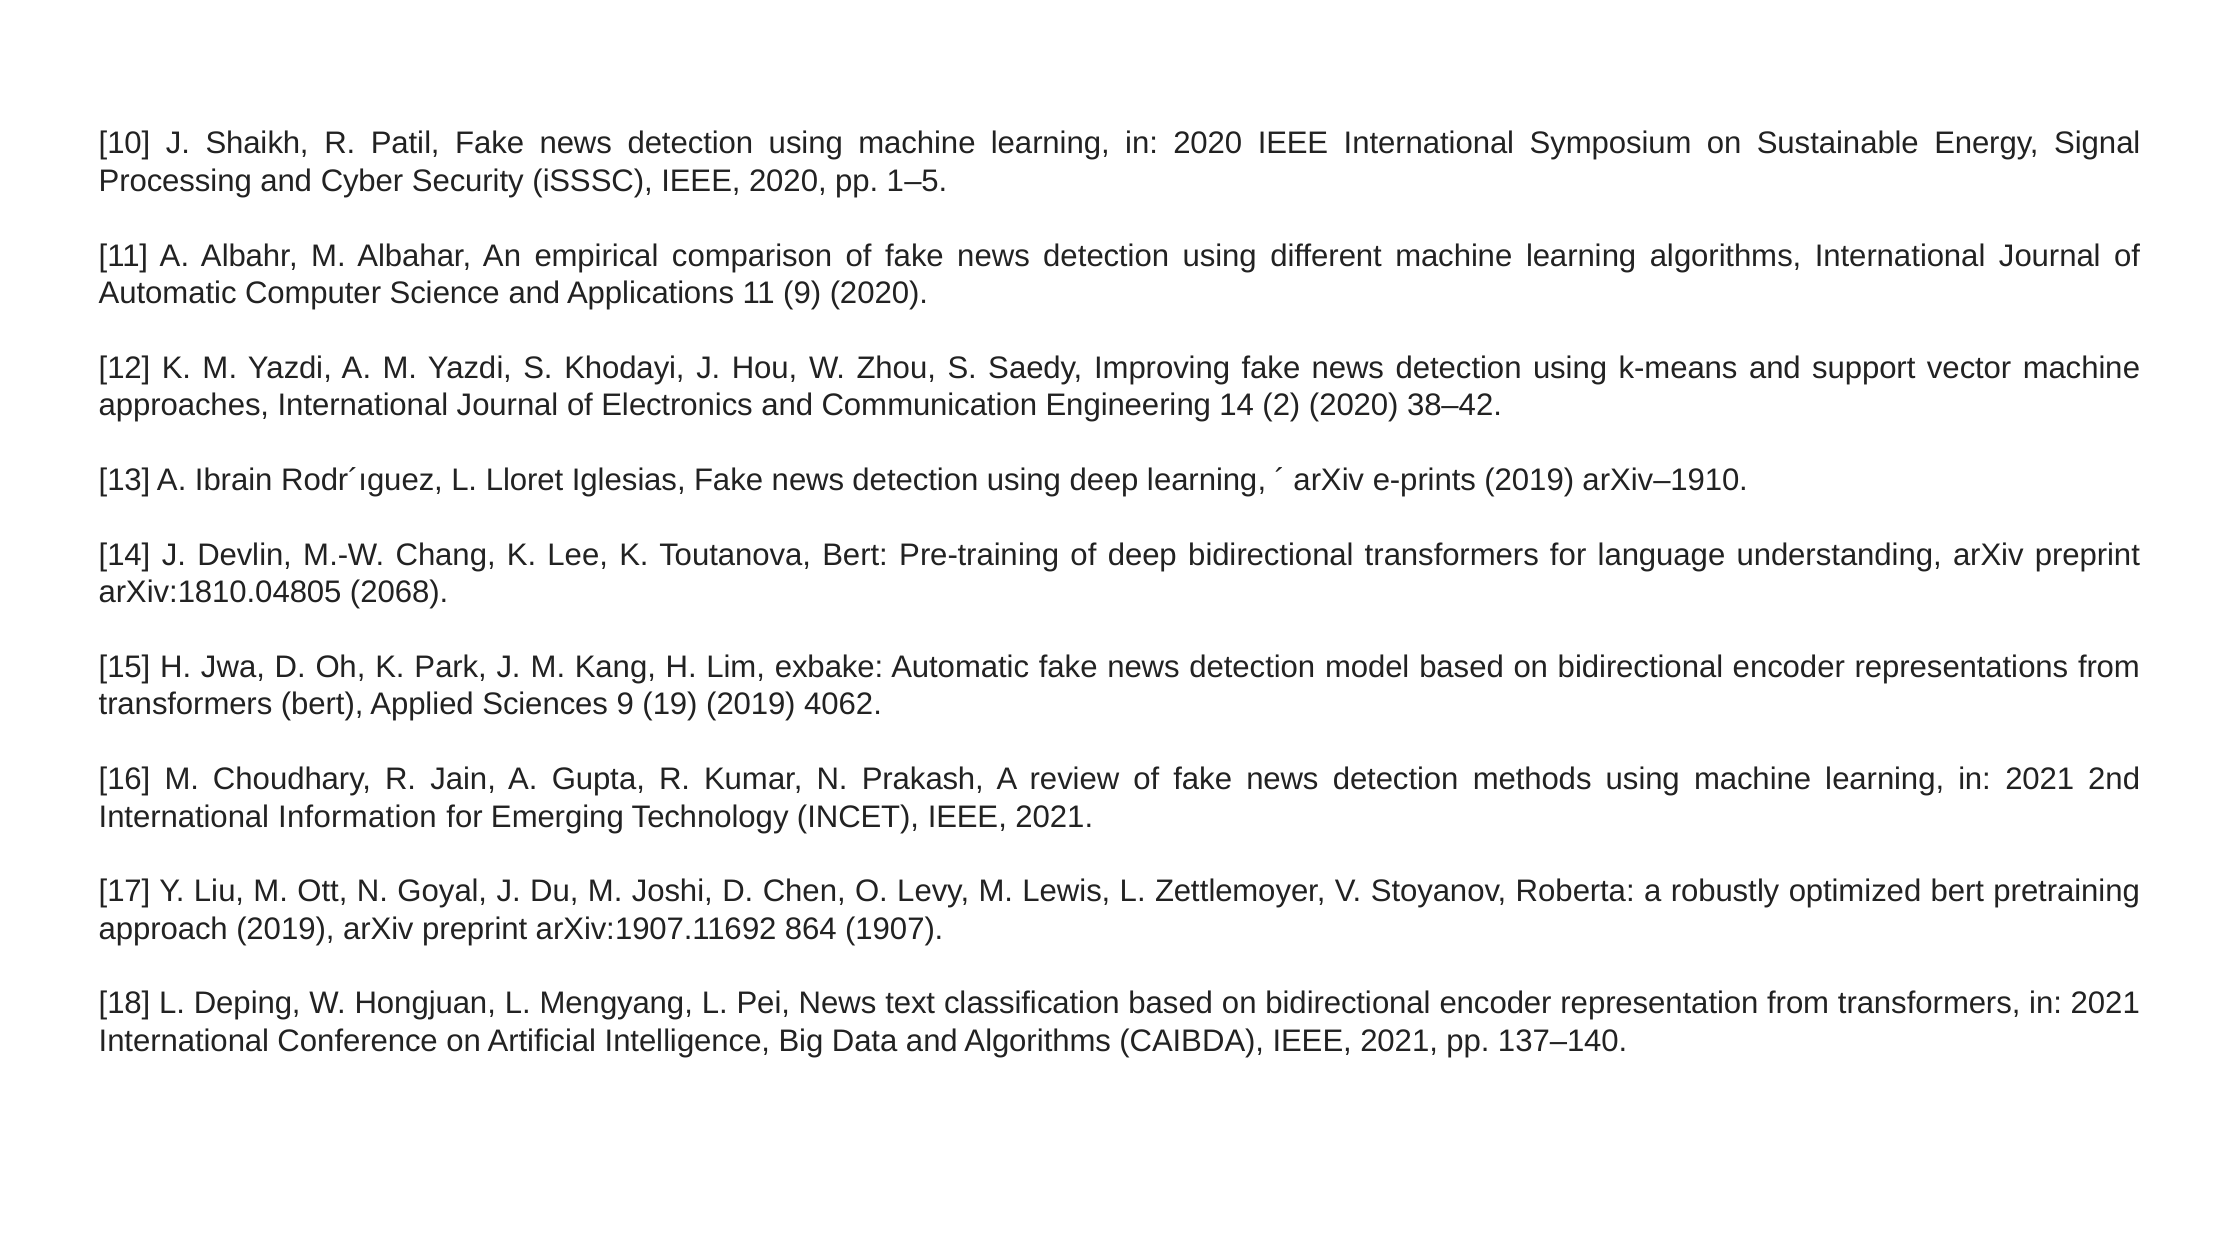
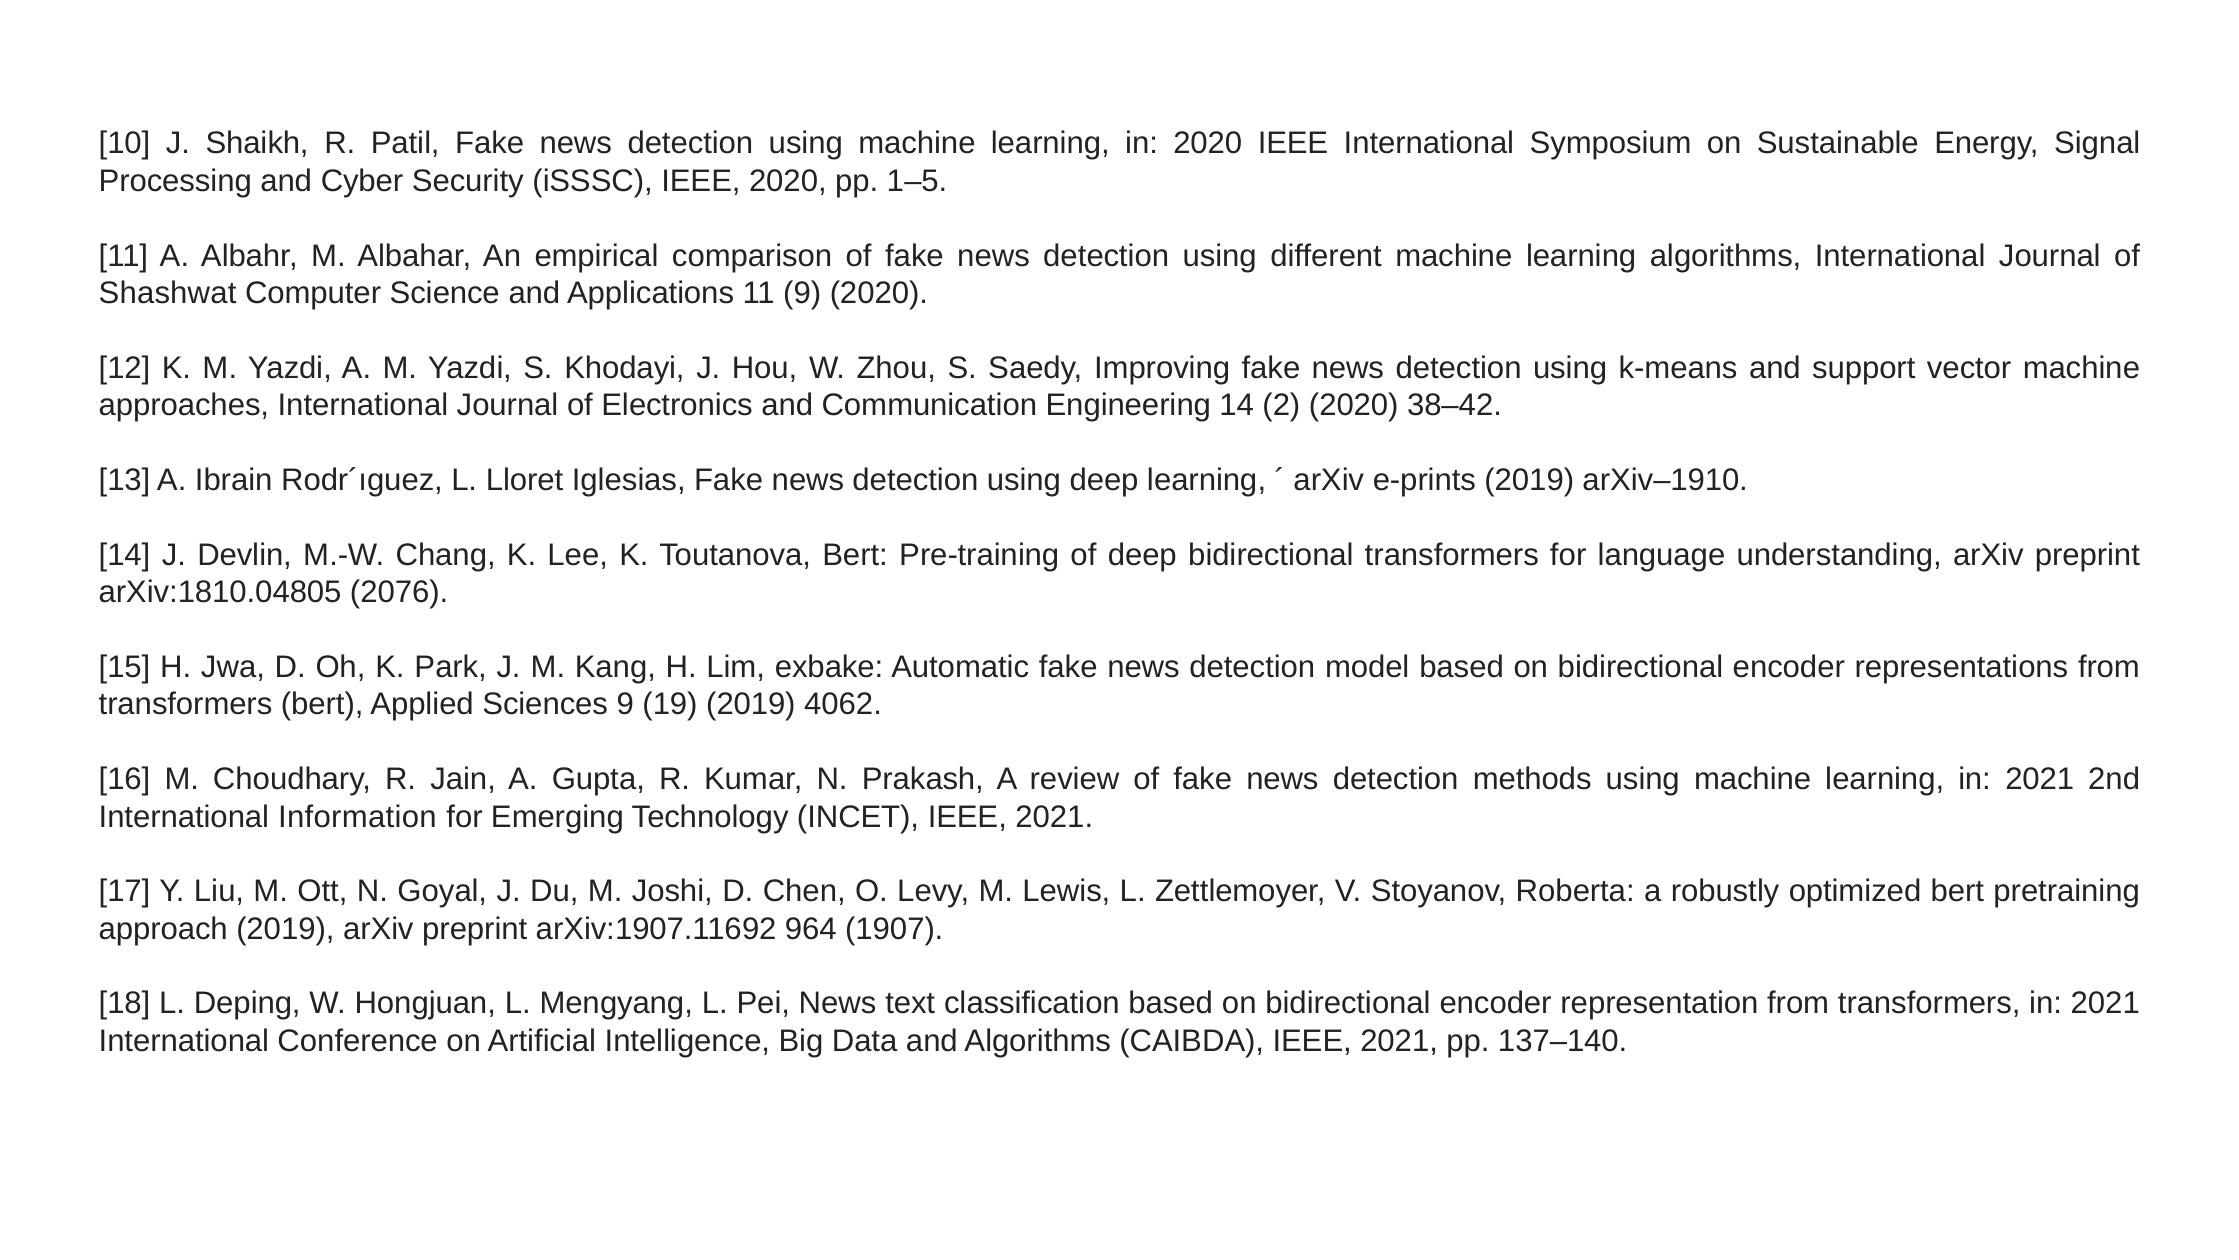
Automatic at (168, 293): Automatic -> Shashwat
2068: 2068 -> 2076
864: 864 -> 964
